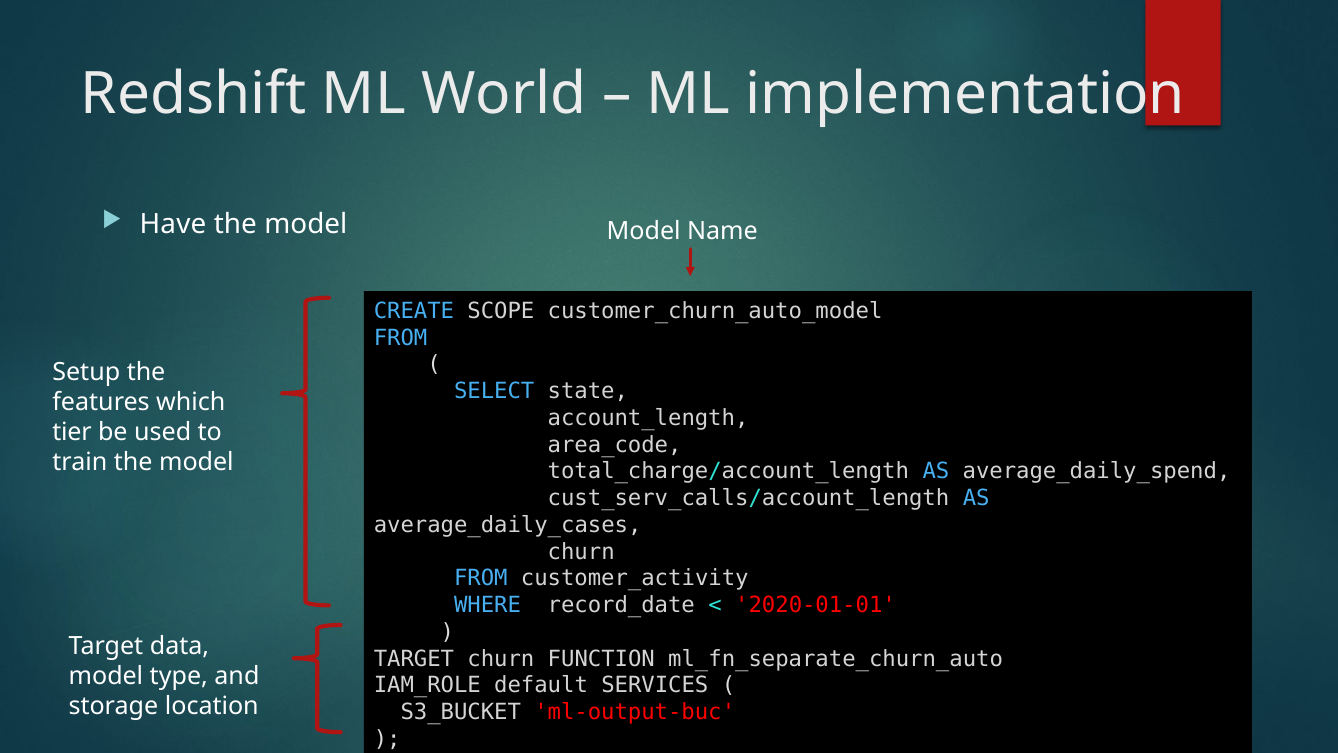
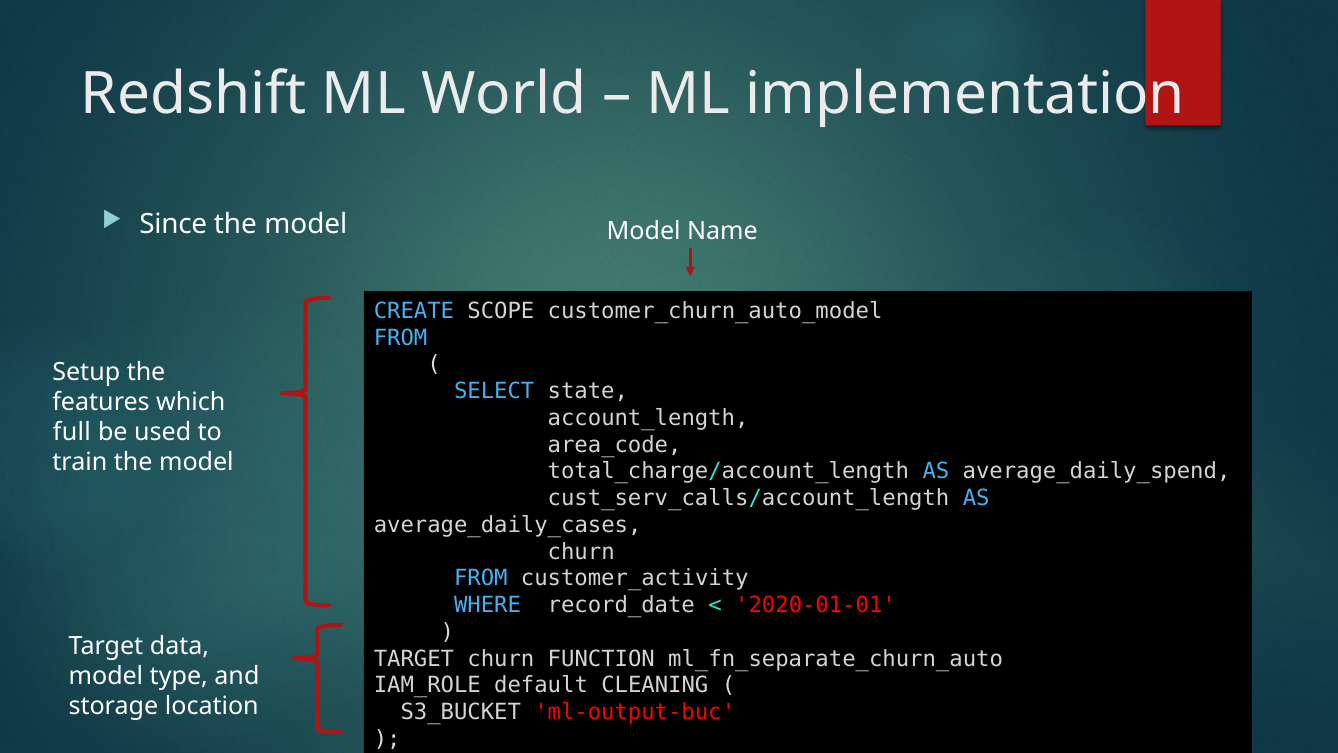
Have: Have -> Since
tier: tier -> full
SERVICES: SERVICES -> CLEANING
